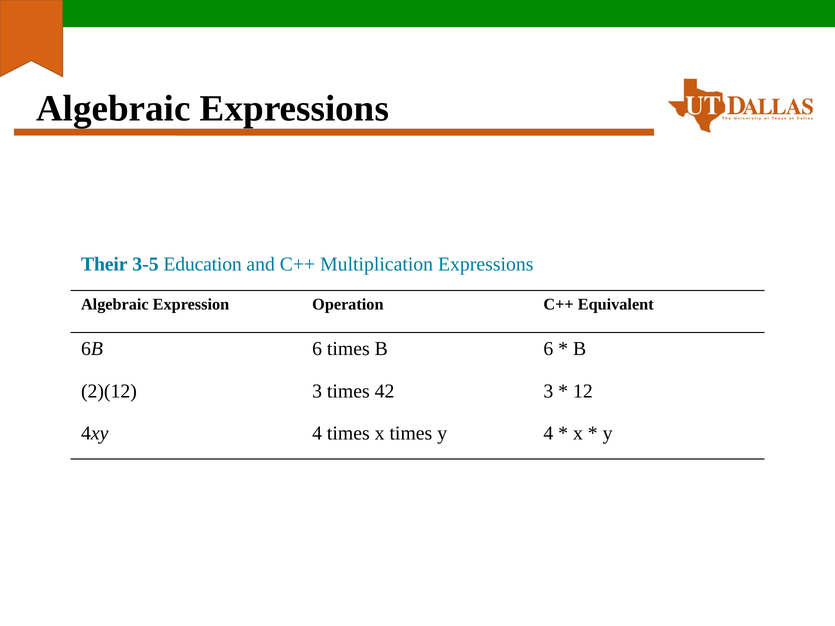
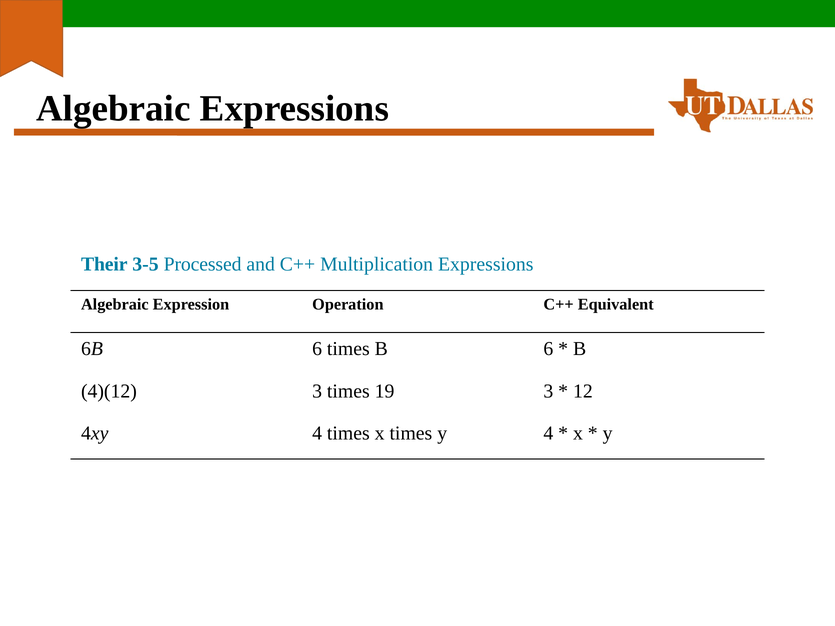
Education: Education -> Processed
2)(12: 2)(12 -> 4)(12
42: 42 -> 19
